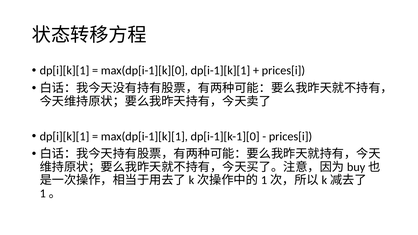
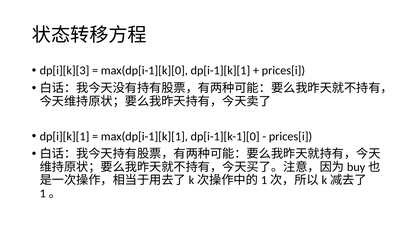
dp[i][k][1 at (65, 71): dp[i][k][1 -> dp[i][k][3
